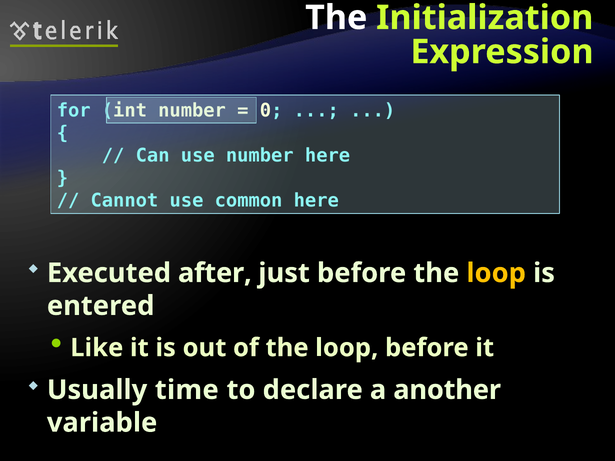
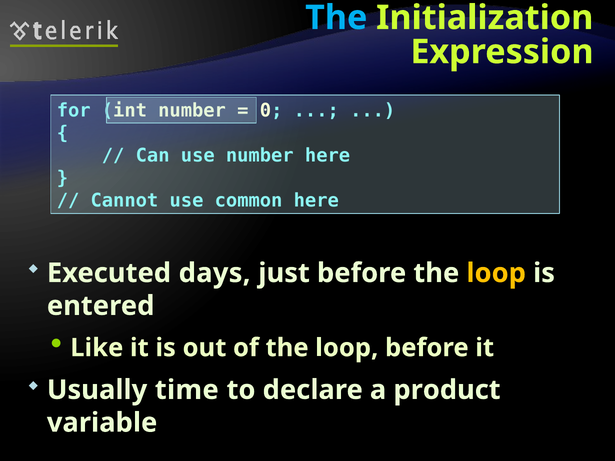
The at (336, 18) colour: white -> light blue
after: after -> days
another: another -> product
